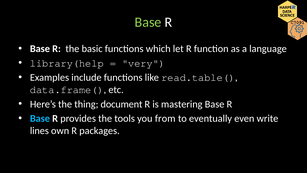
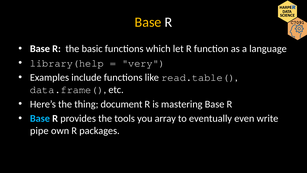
Base at (148, 22) colour: light green -> yellow
from: from -> array
lines: lines -> pipe
